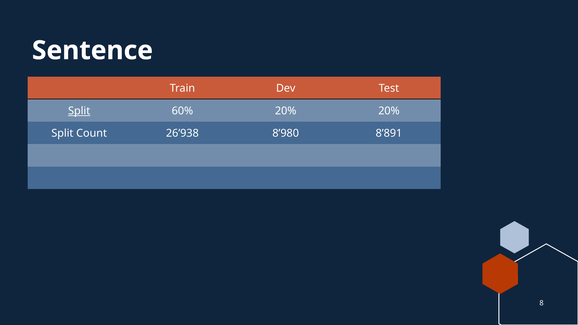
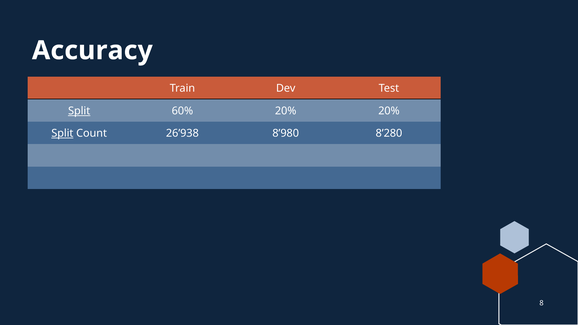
Sentence: Sentence -> Accuracy
Split at (62, 133) underline: none -> present
8’891: 8’891 -> 8’280
